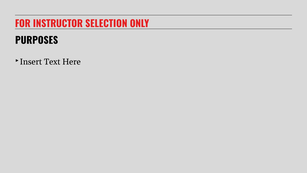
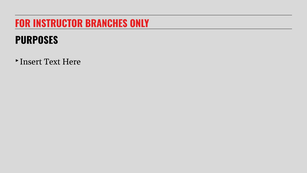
SELECTION: SELECTION -> BRANCHES
